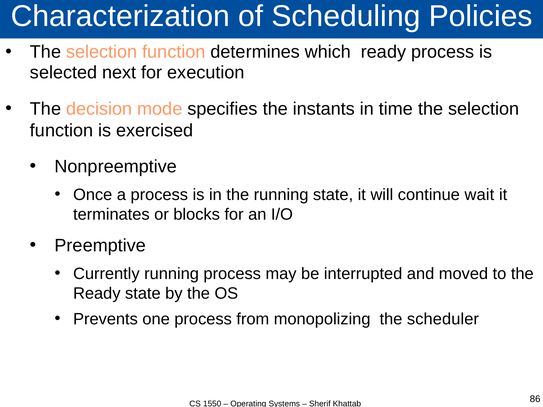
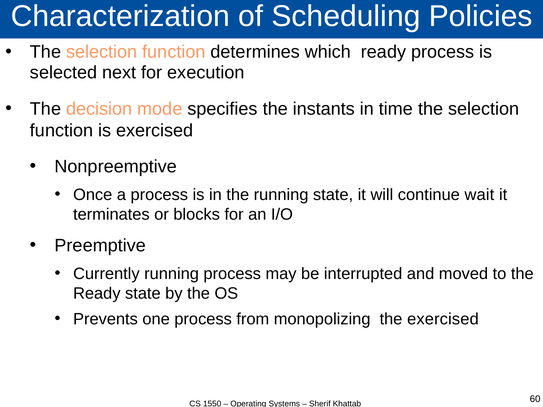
the scheduler: scheduler -> exercised
86: 86 -> 60
